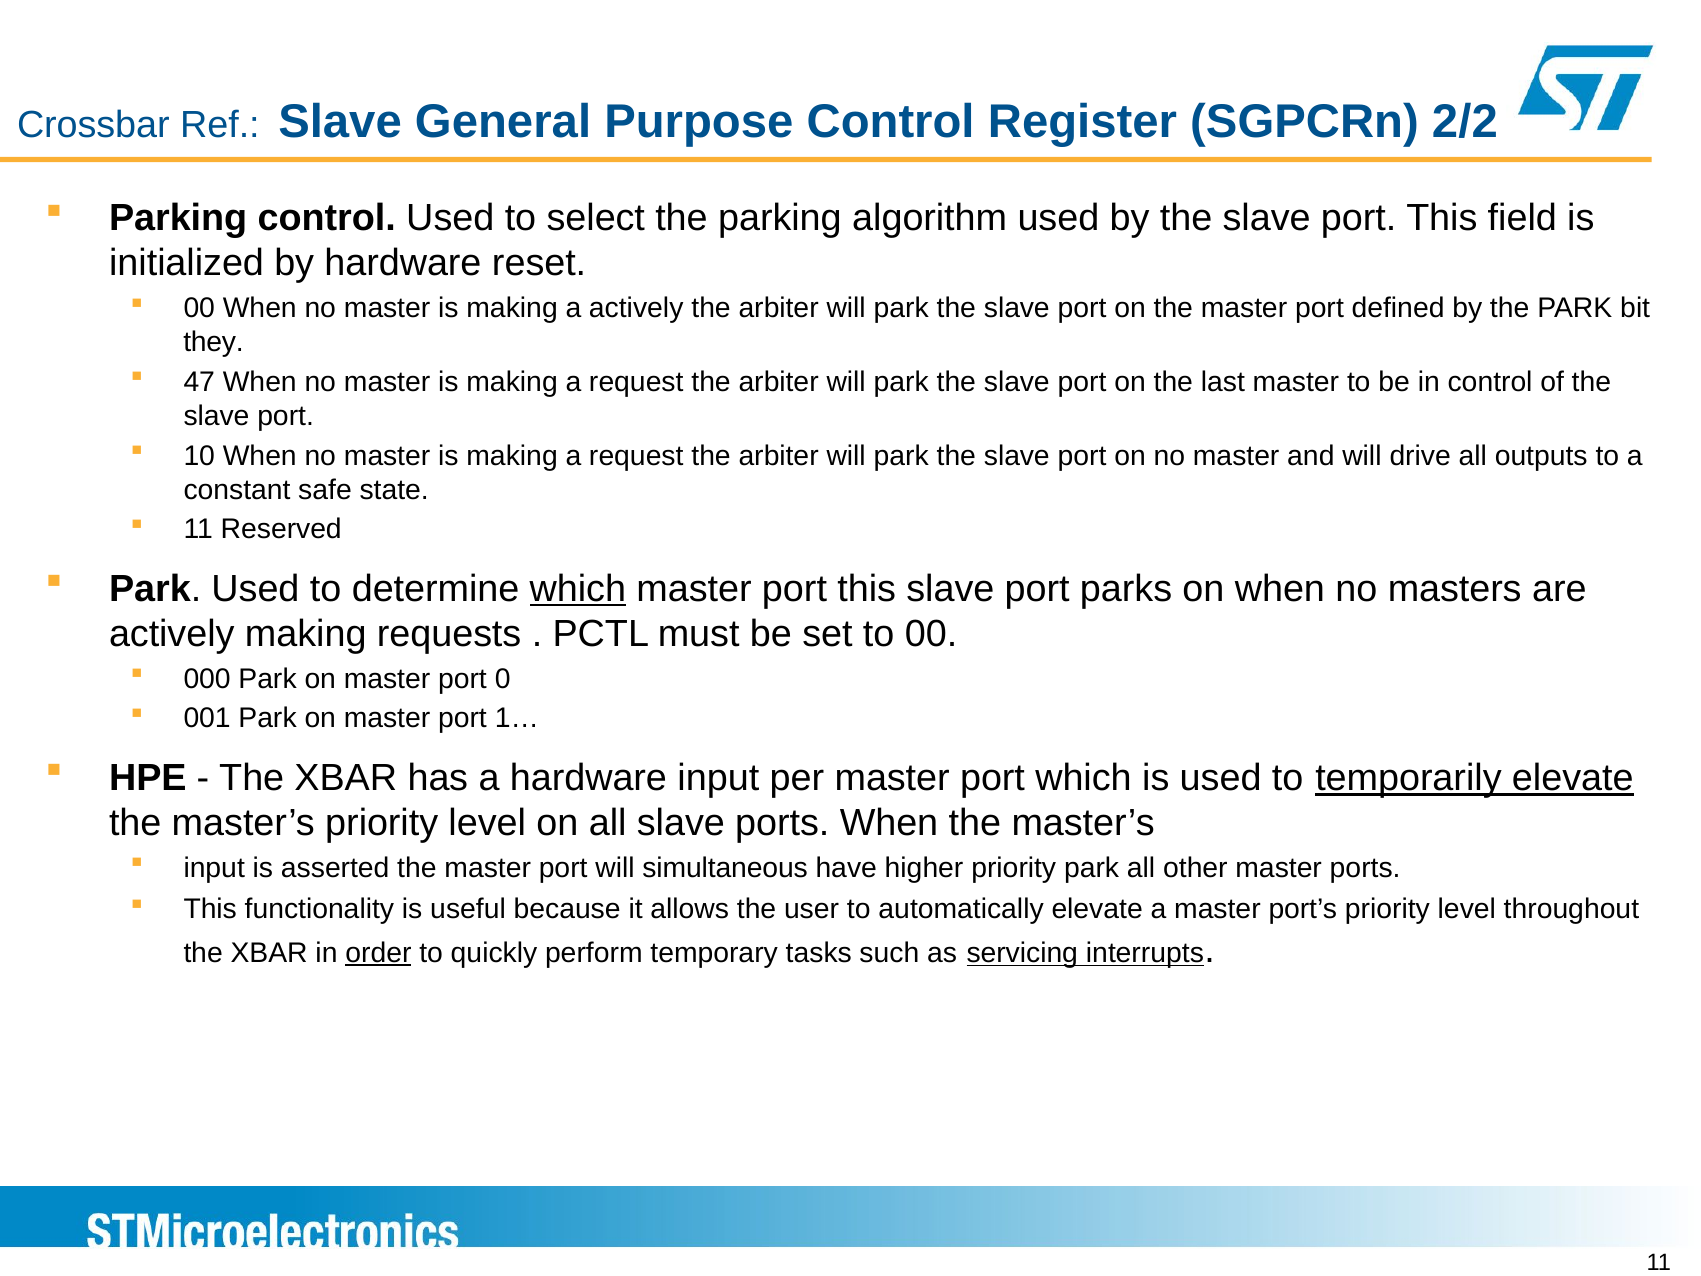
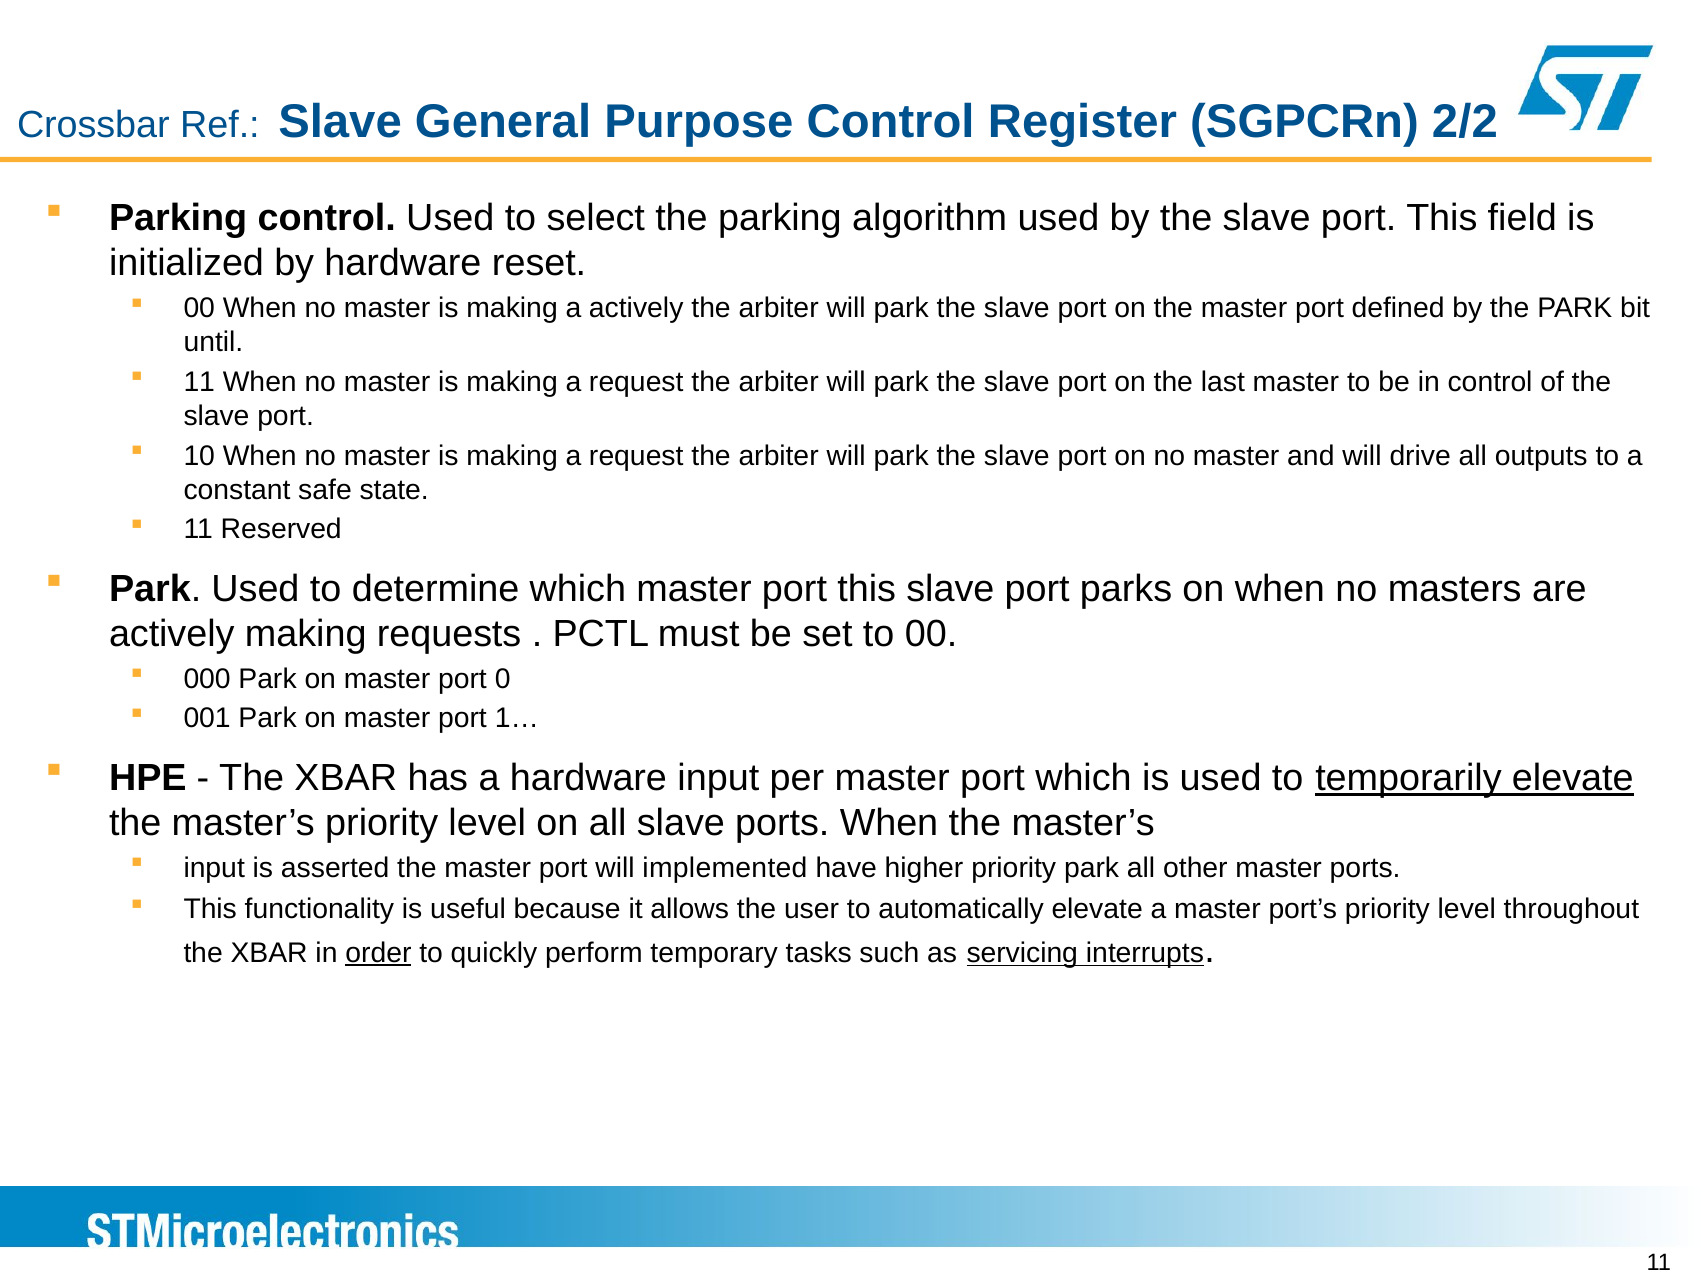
they: they -> until
47 at (199, 382): 47 -> 11
which at (578, 589) underline: present -> none
simultaneous: simultaneous -> implemented
